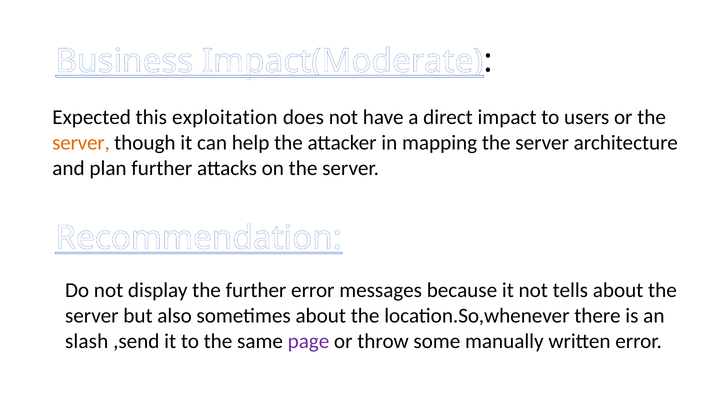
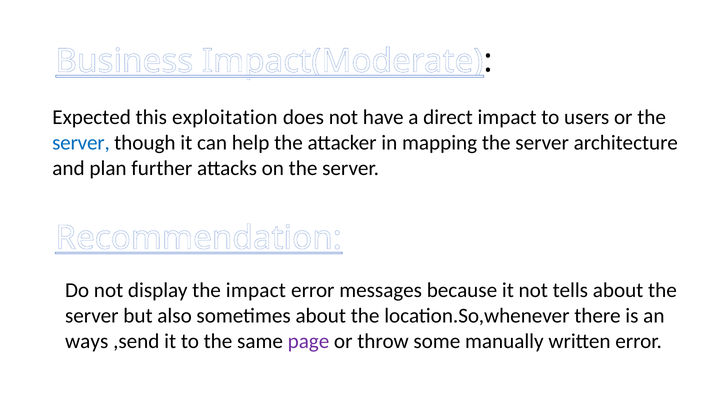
server at (81, 143) colour: orange -> blue
the further: further -> impact
slash: slash -> ways
